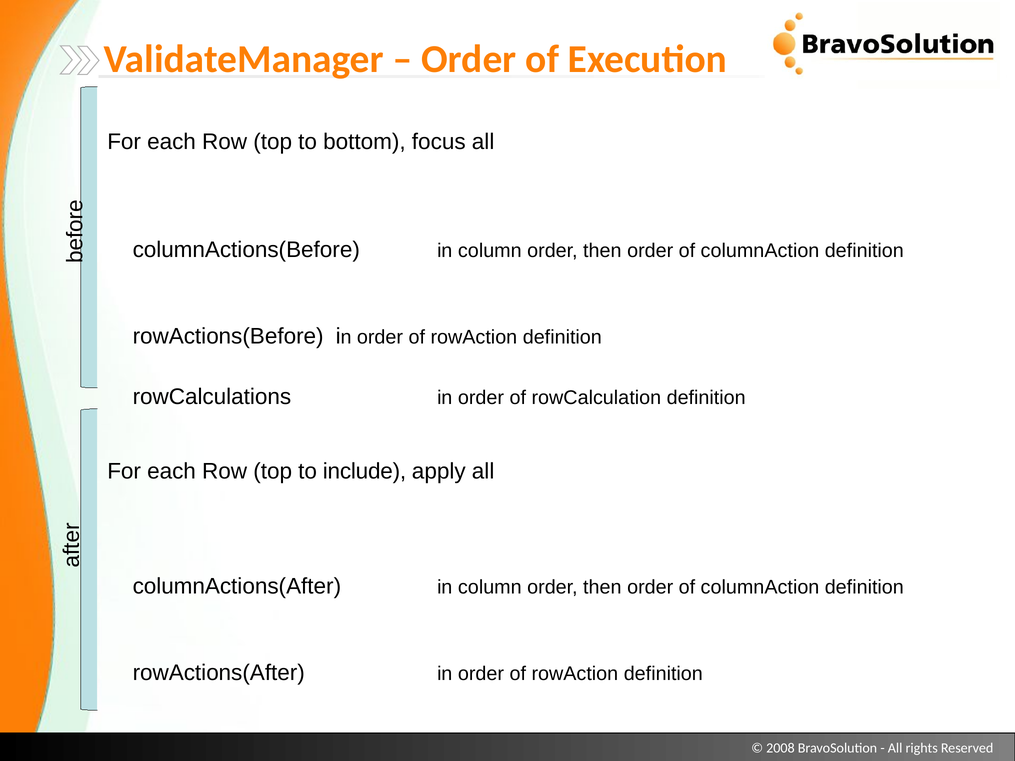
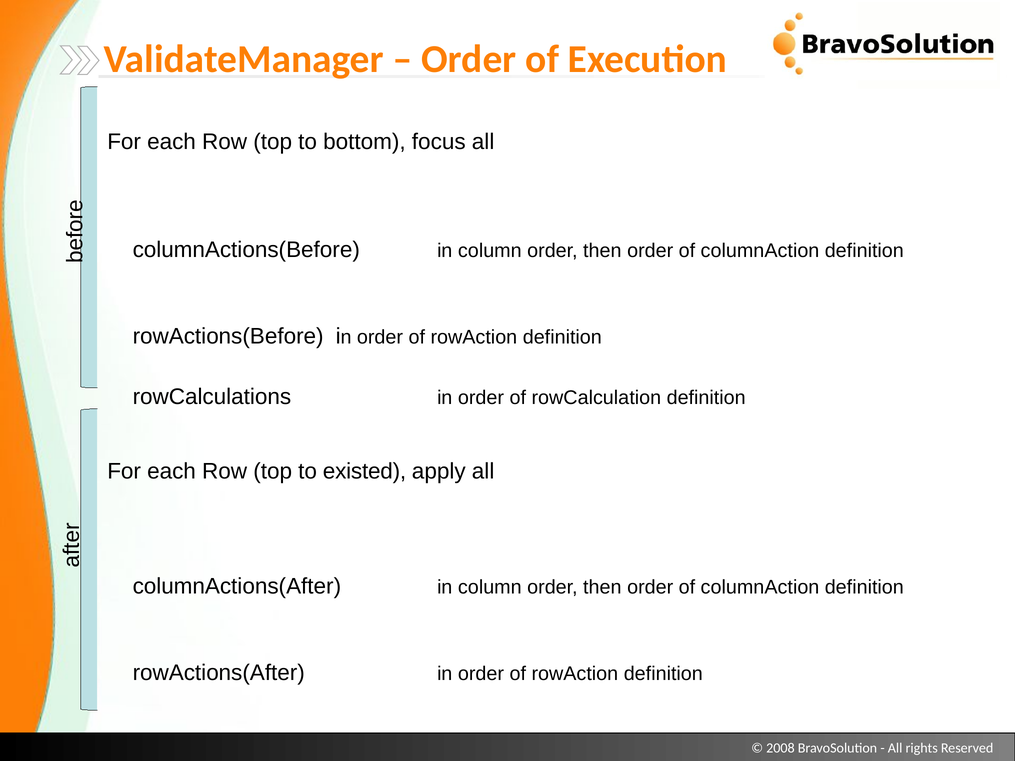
include: include -> existed
